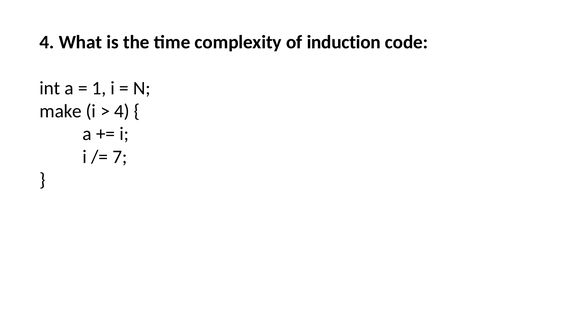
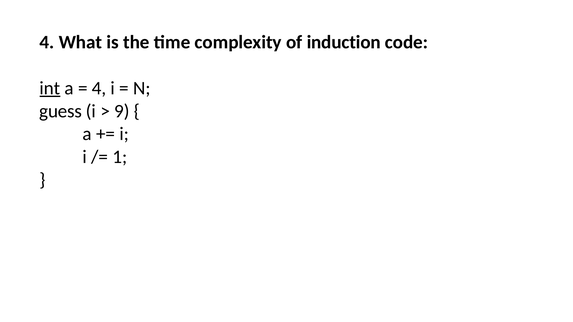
int underline: none -> present
1 at (99, 88): 1 -> 4
make: make -> guess
4 at (122, 111): 4 -> 9
7: 7 -> 1
